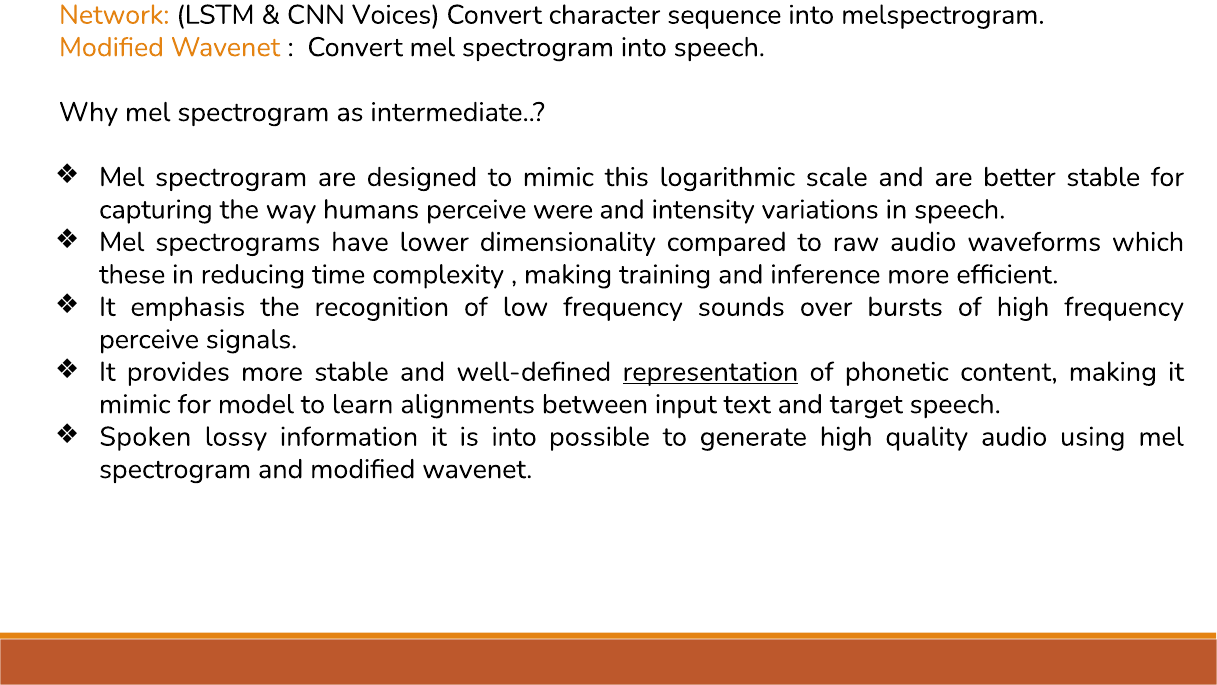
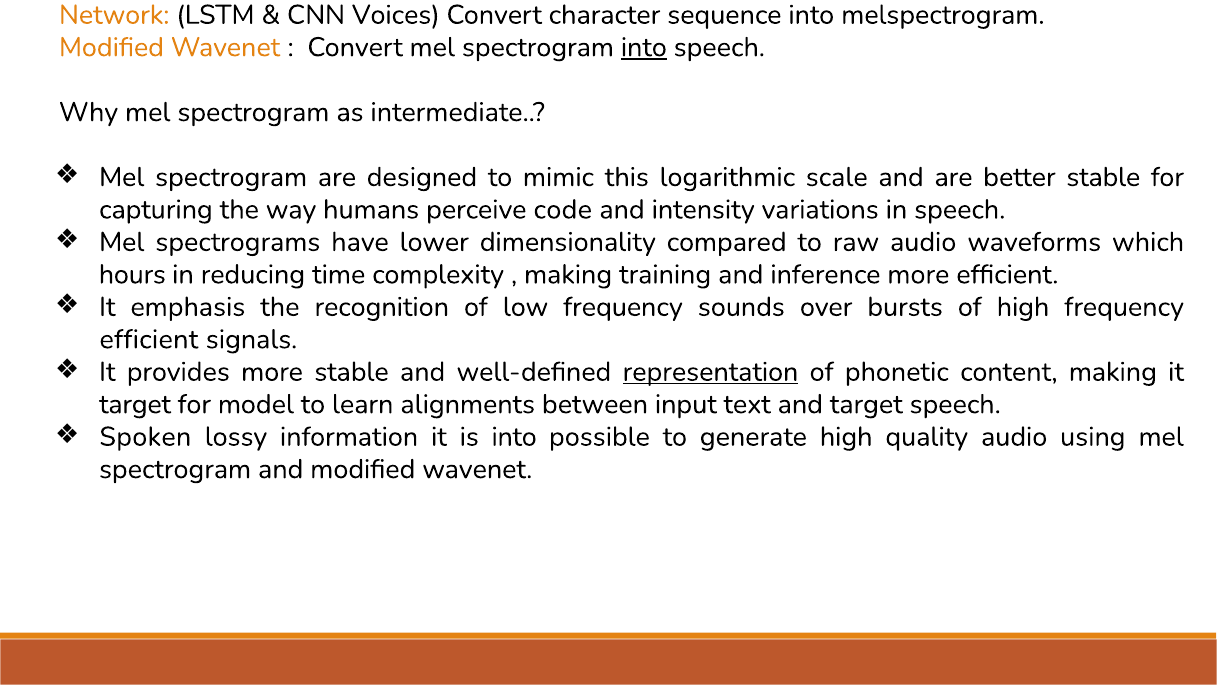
into at (644, 47) underline: none -> present
were: were -> code
these: these -> hours
perceive at (149, 339): perceive -> efficient
mimic at (135, 404): mimic -> target
